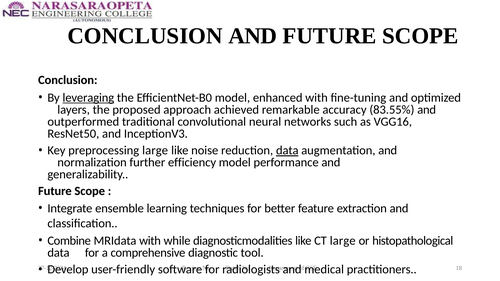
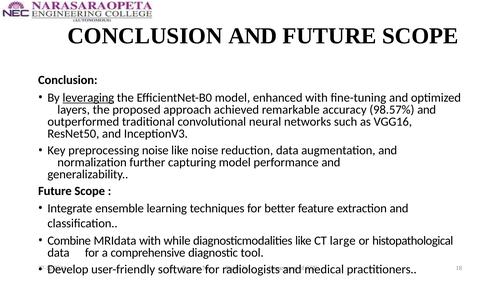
83.55%: 83.55% -> 98.57%
preprocessing large: large -> noise
data at (287, 151) underline: present -> none
efficiency: efficiency -> capturing
